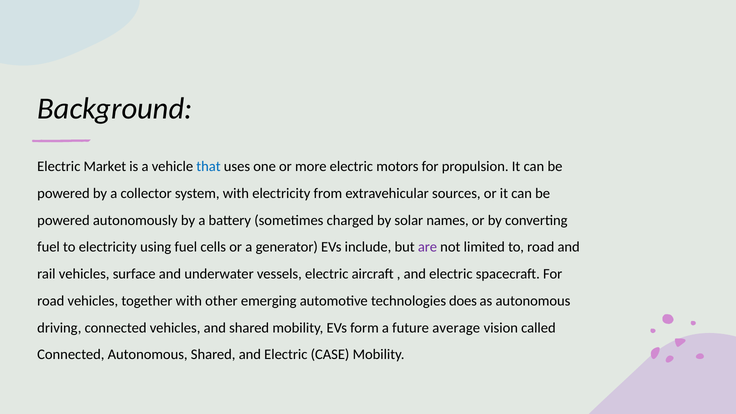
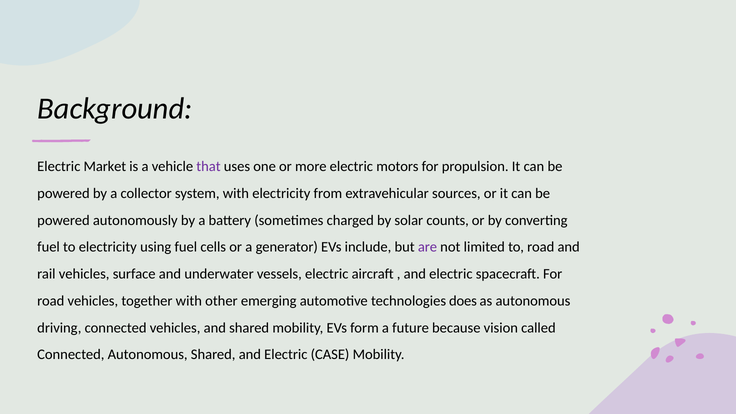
that colour: blue -> purple
names: names -> counts
average: average -> because
